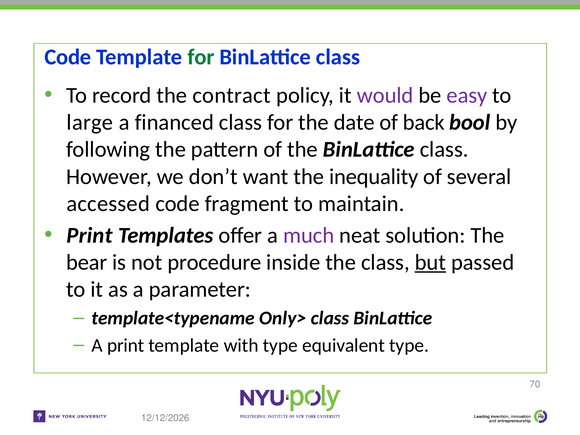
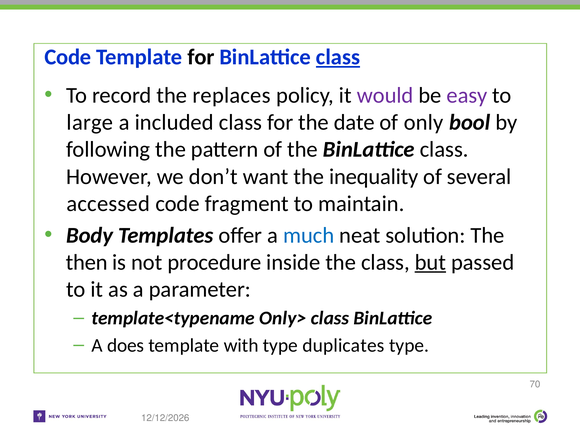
for at (201, 57) colour: green -> black
class at (338, 57) underline: none -> present
contract: contract -> replaces
financed: financed -> included
back: back -> only
Print at (89, 235): Print -> Body
much colour: purple -> blue
bear: bear -> then
A print: print -> does
equivalent: equivalent -> duplicates
